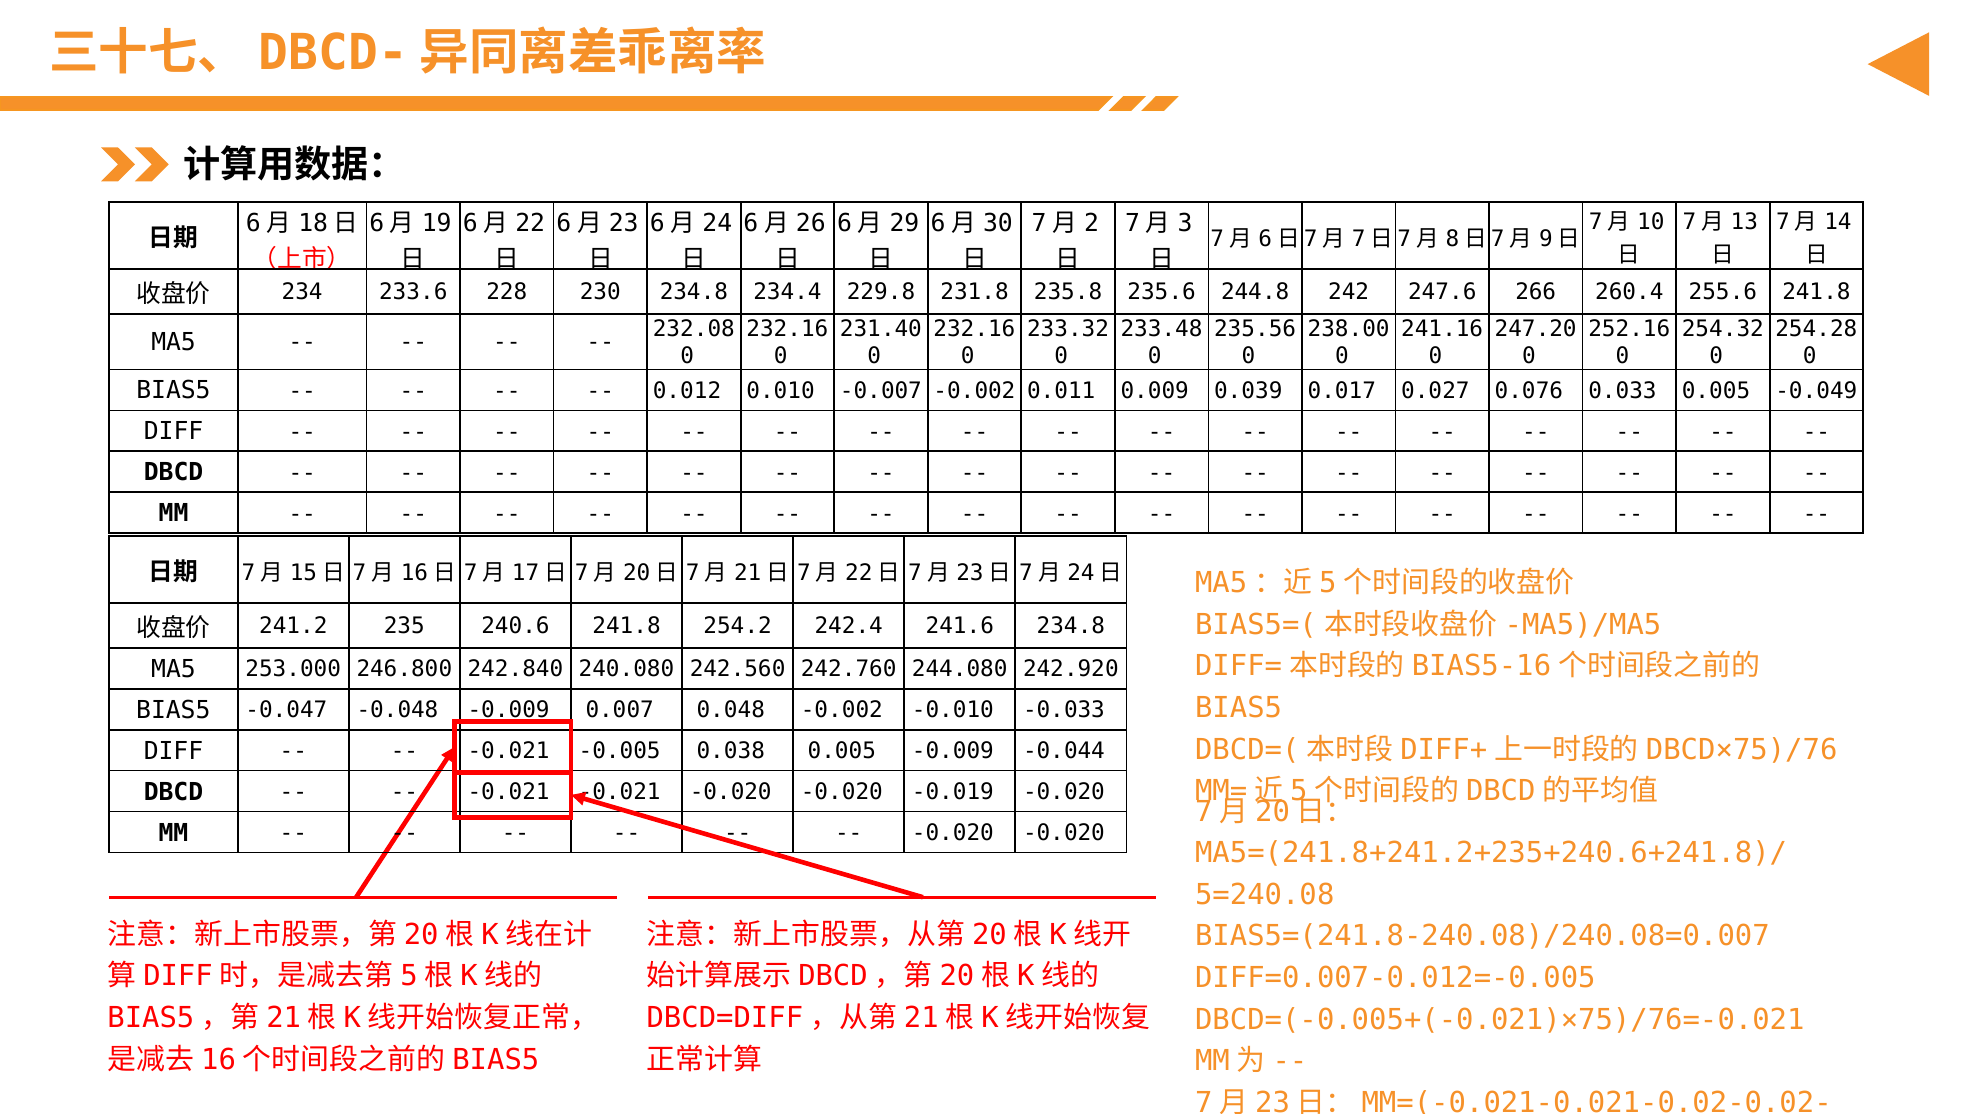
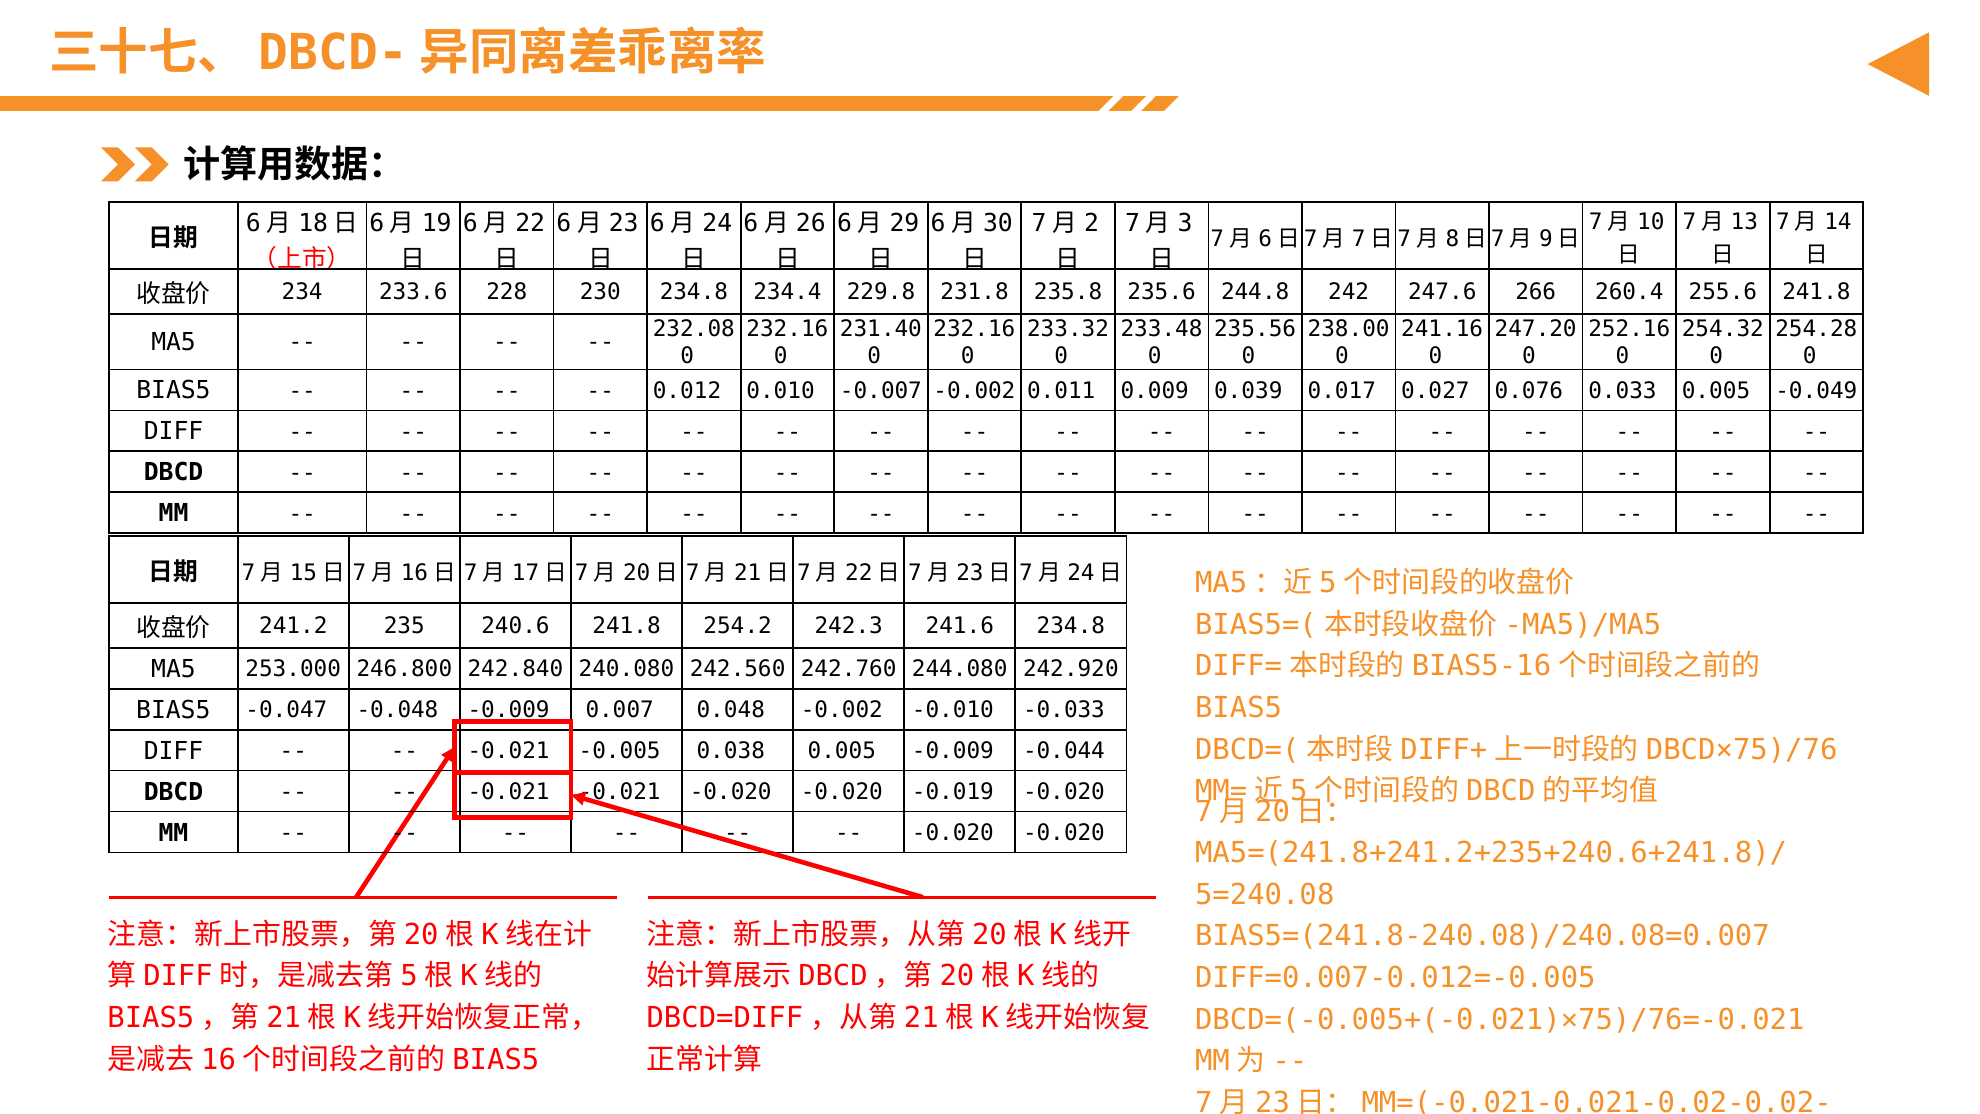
242.4: 242.4 -> 242.3
